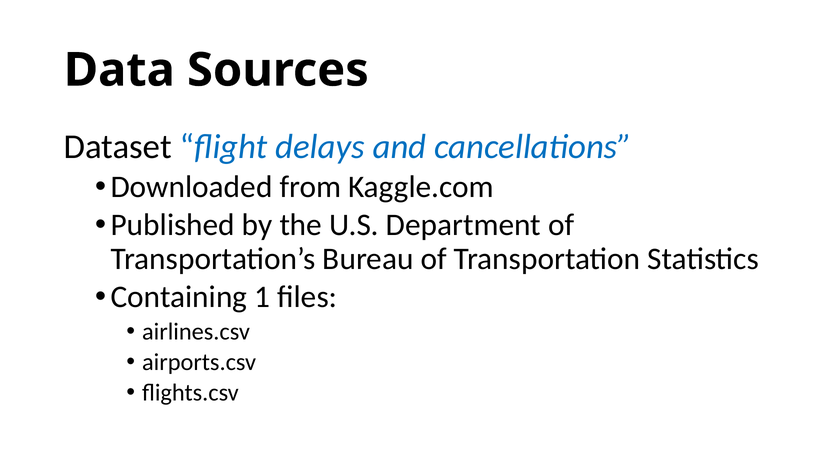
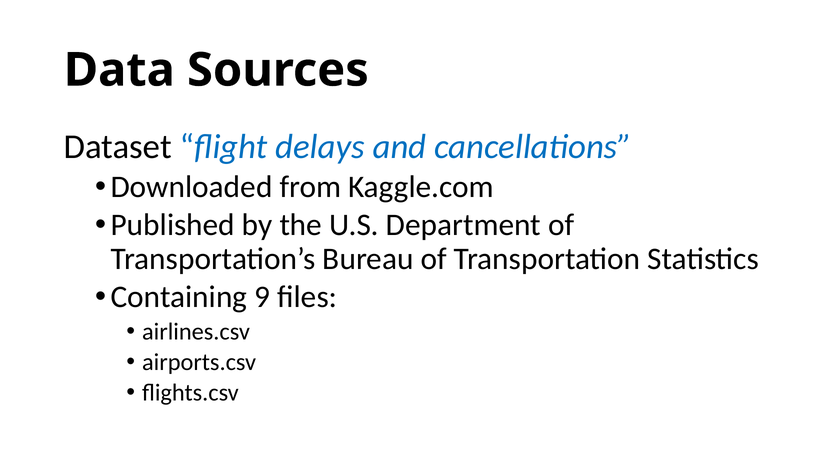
1: 1 -> 9
